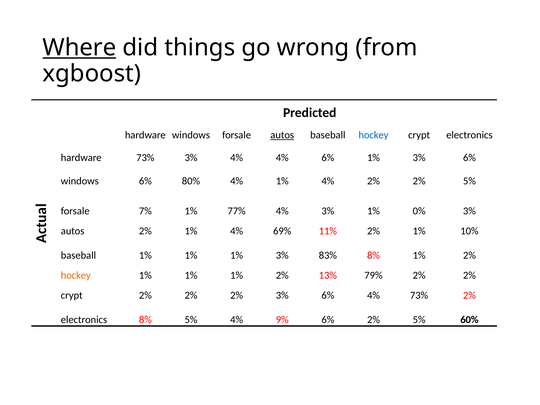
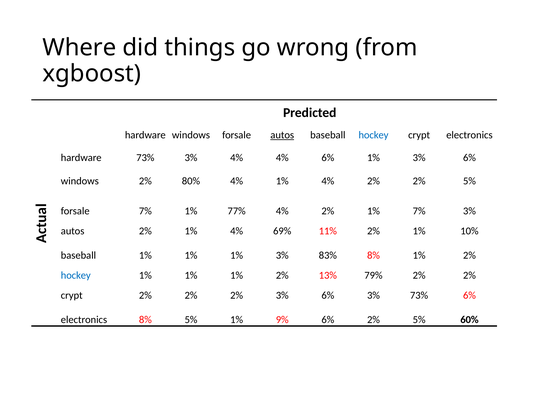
Where underline: present -> none
windows 6%: 6% -> 2%
77% 4% 3%: 3% -> 2%
1% 0%: 0% -> 7%
hockey at (76, 275) colour: orange -> blue
6% 4%: 4% -> 3%
73% 2%: 2% -> 6%
5% 4%: 4% -> 1%
